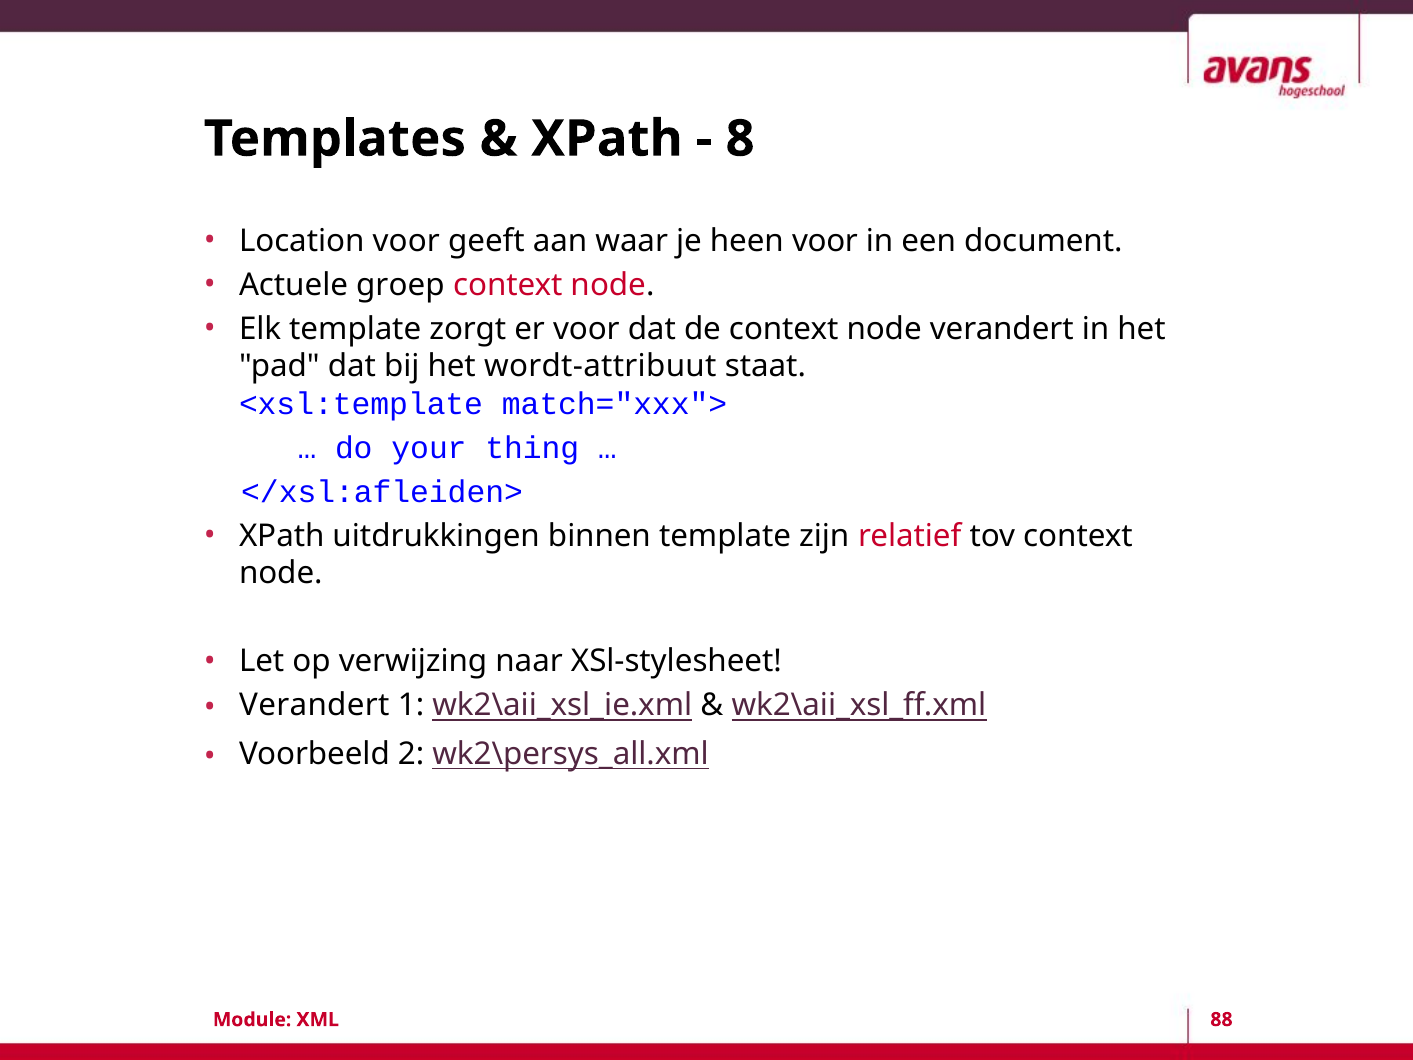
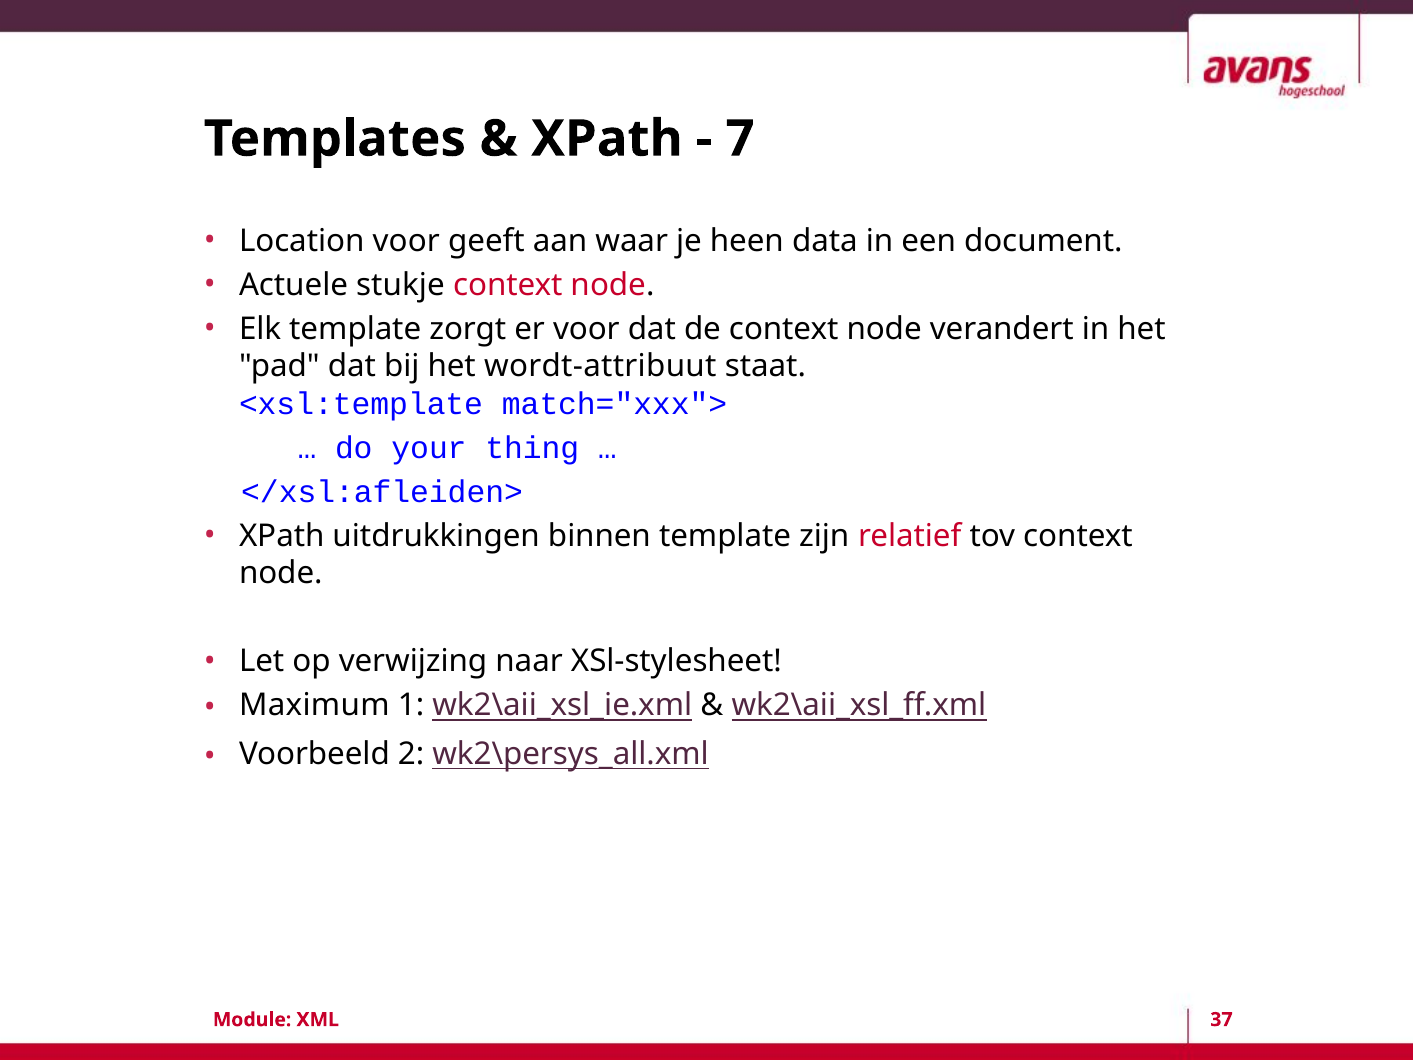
8: 8 -> 7
heen voor: voor -> data
groep: groep -> stukje
Verandert at (314, 705): Verandert -> Maximum
88: 88 -> 37
